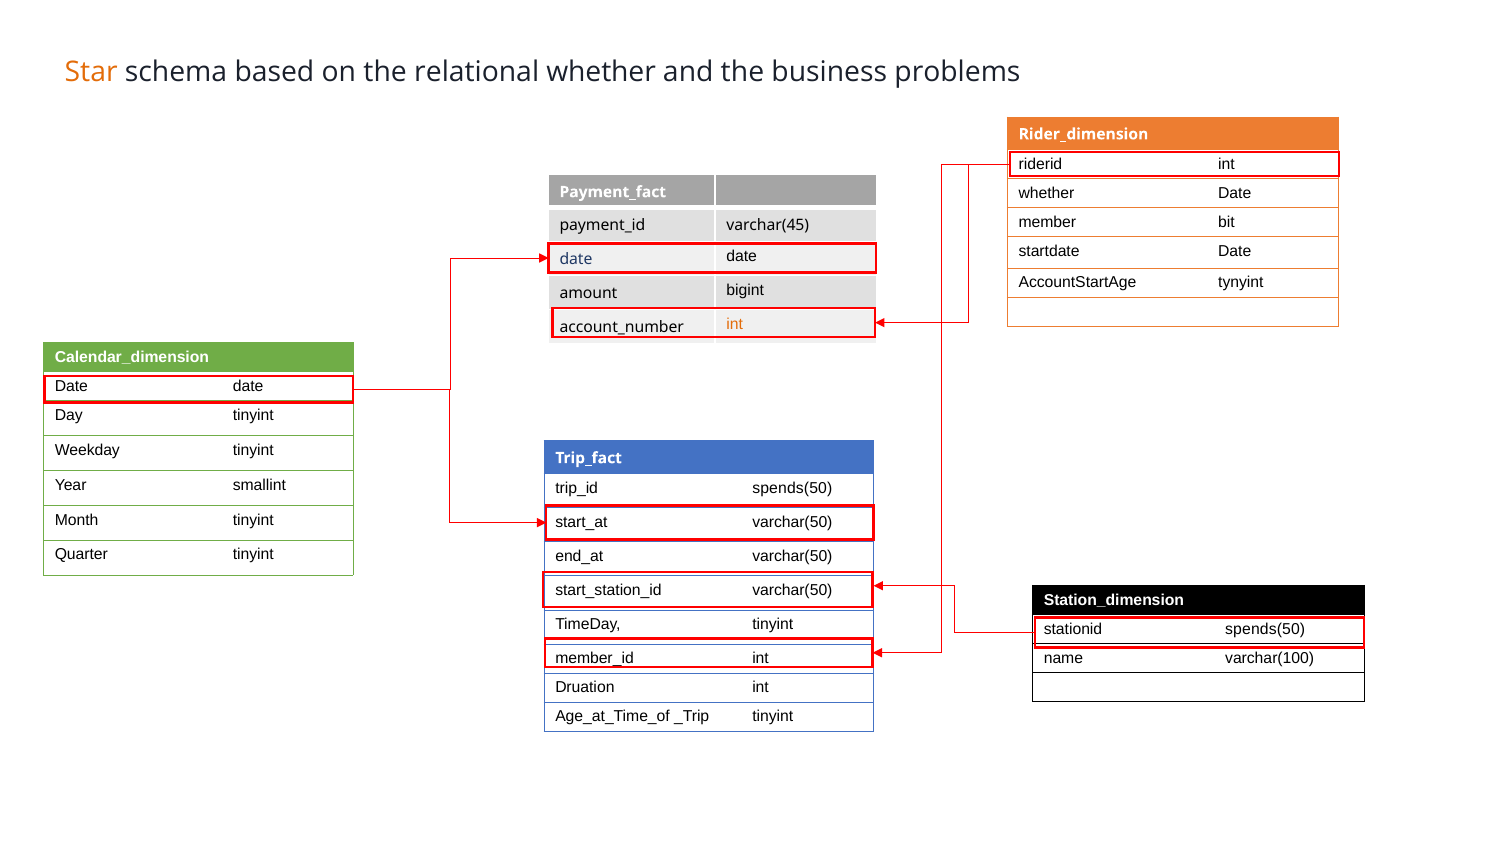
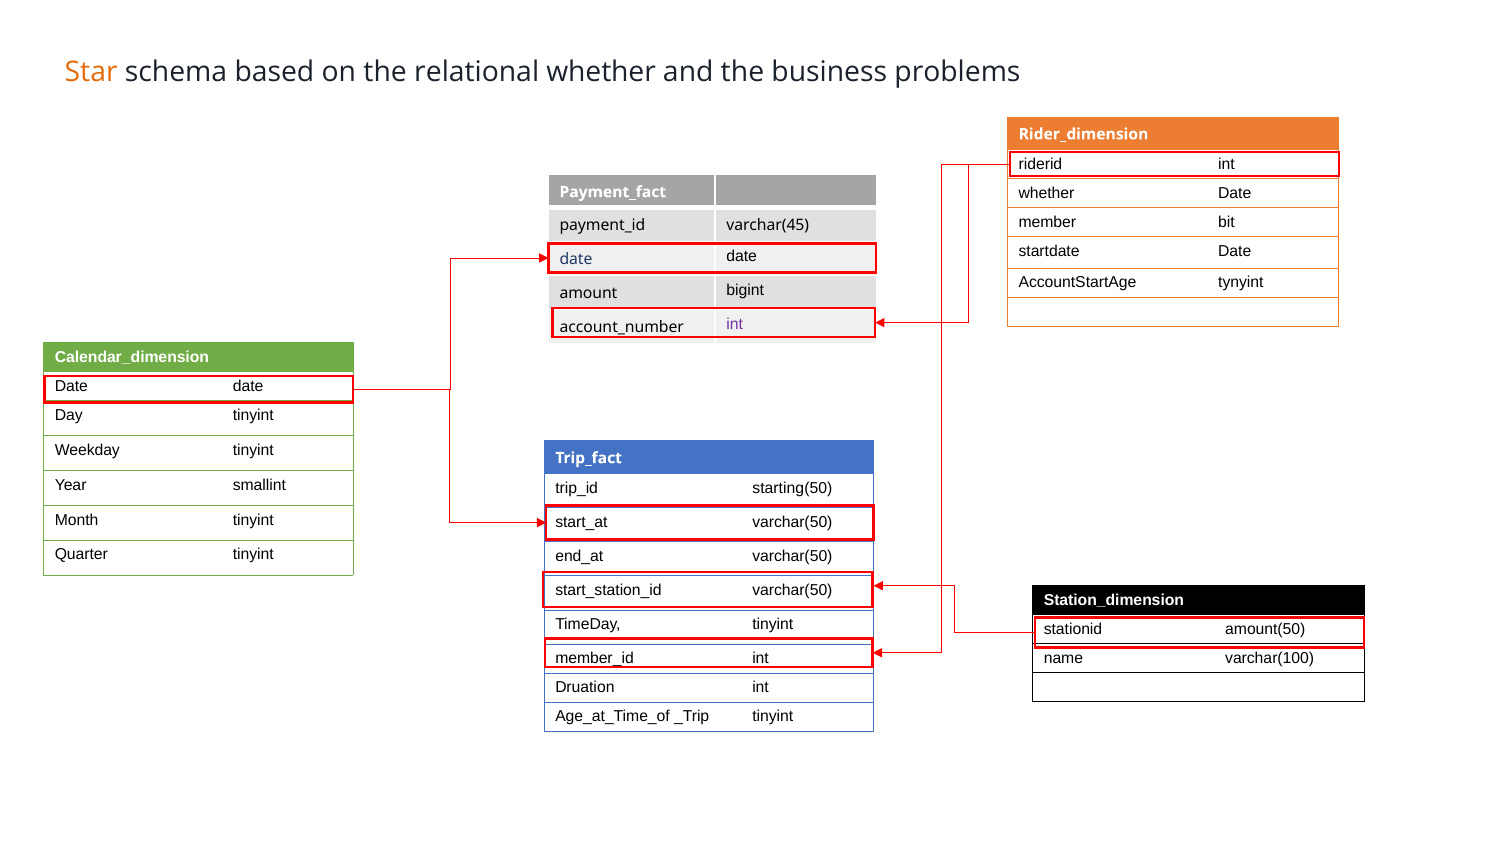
int at (735, 324) colour: orange -> purple
spends(50 at (792, 488): spends(50 -> starting(50
stationid spends(50: spends(50 -> amount(50
